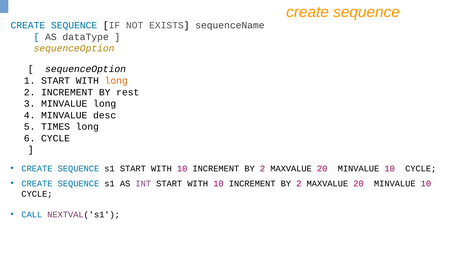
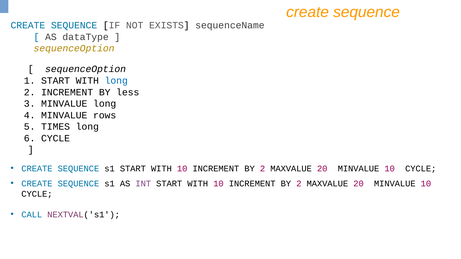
long at (116, 81) colour: orange -> blue
rest: rest -> less
desc: desc -> rows
